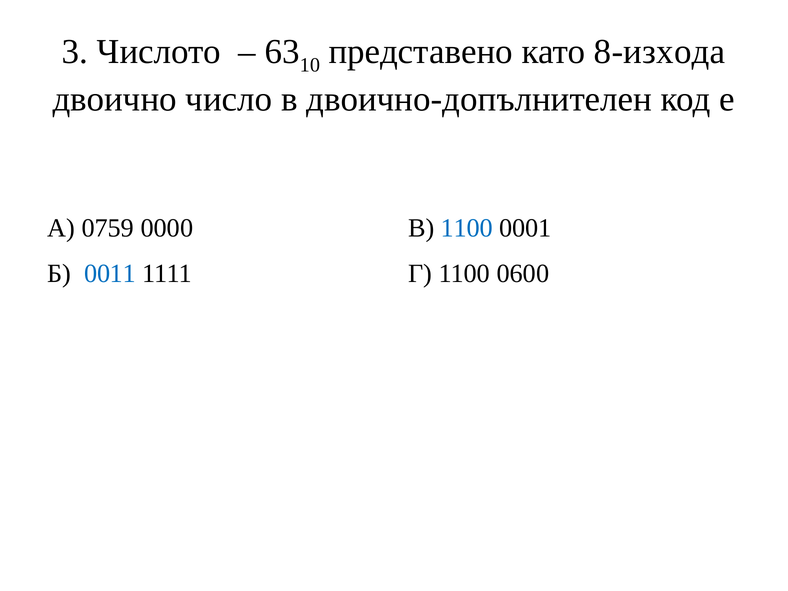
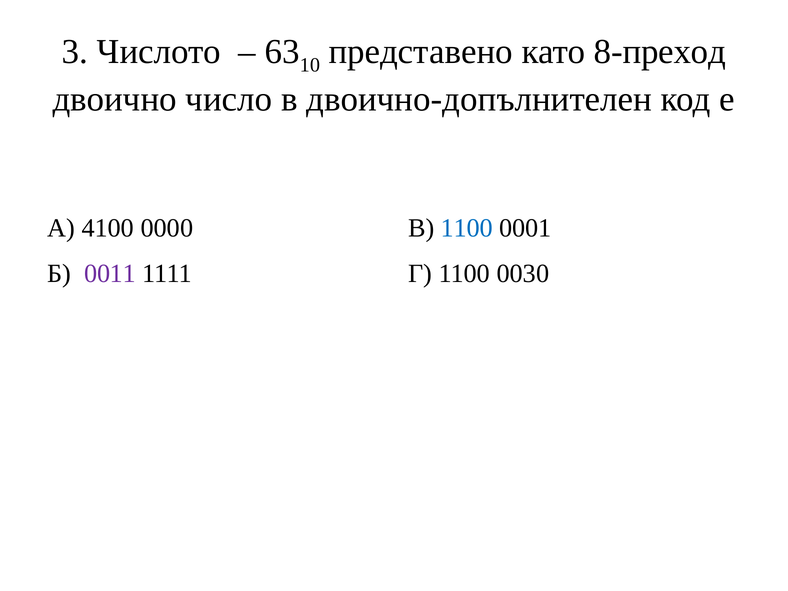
8-изхода: 8-изхода -> 8-преход
0759: 0759 -> 4100
0011 colour: blue -> purple
0600: 0600 -> 0030
